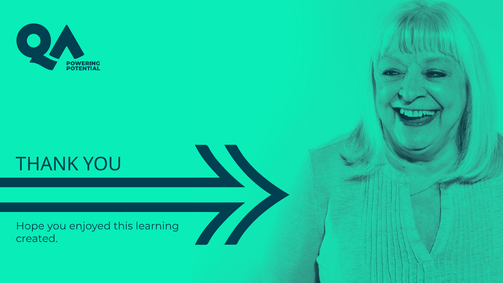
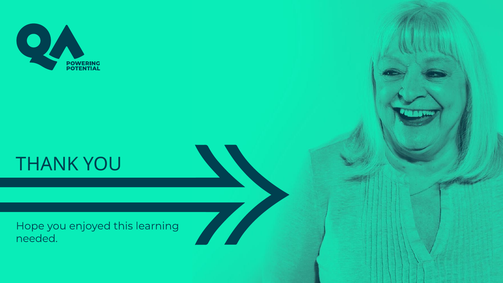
created: created -> needed
